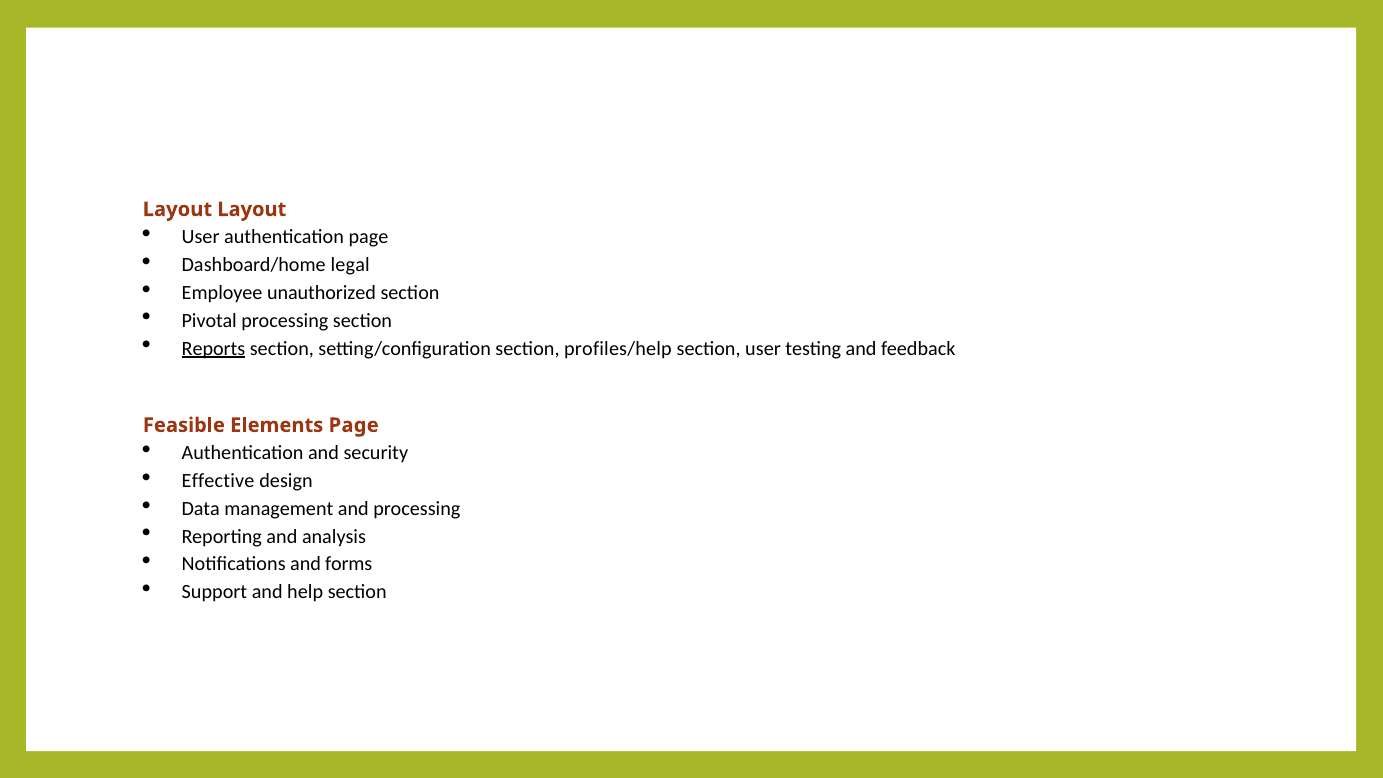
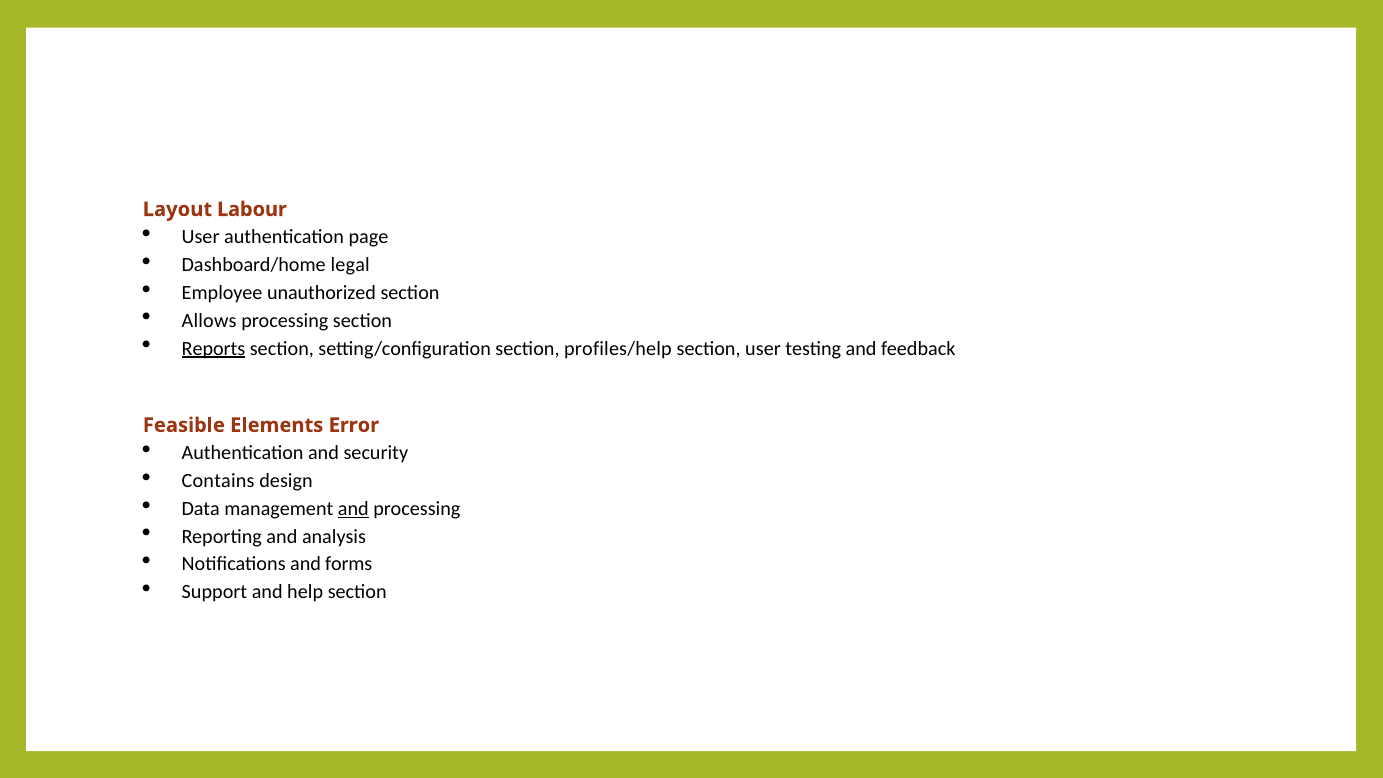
Layout Layout: Layout -> Labour
Pivotal: Pivotal -> Allows
Elements Page: Page -> Error
Effective: Effective -> Contains
and at (353, 509) underline: none -> present
